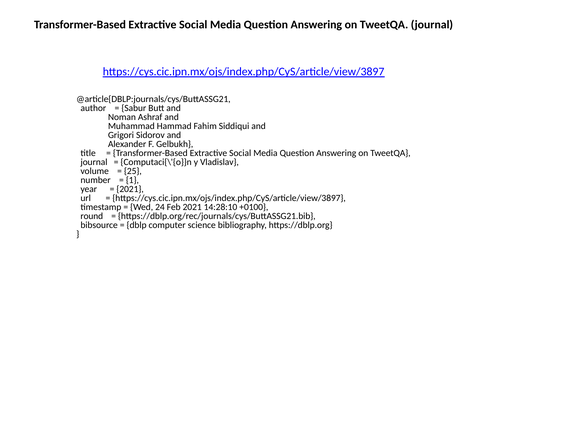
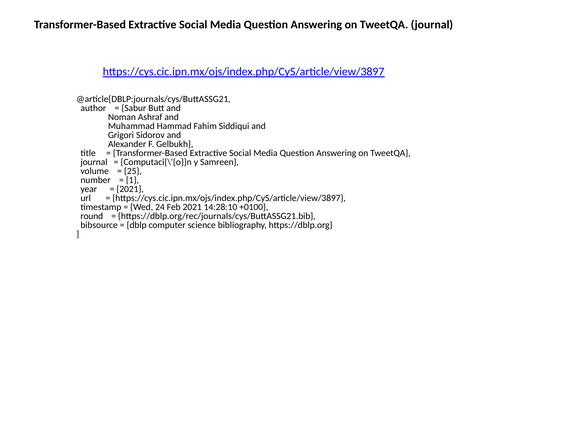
Vladislav: Vladislav -> Samreen
